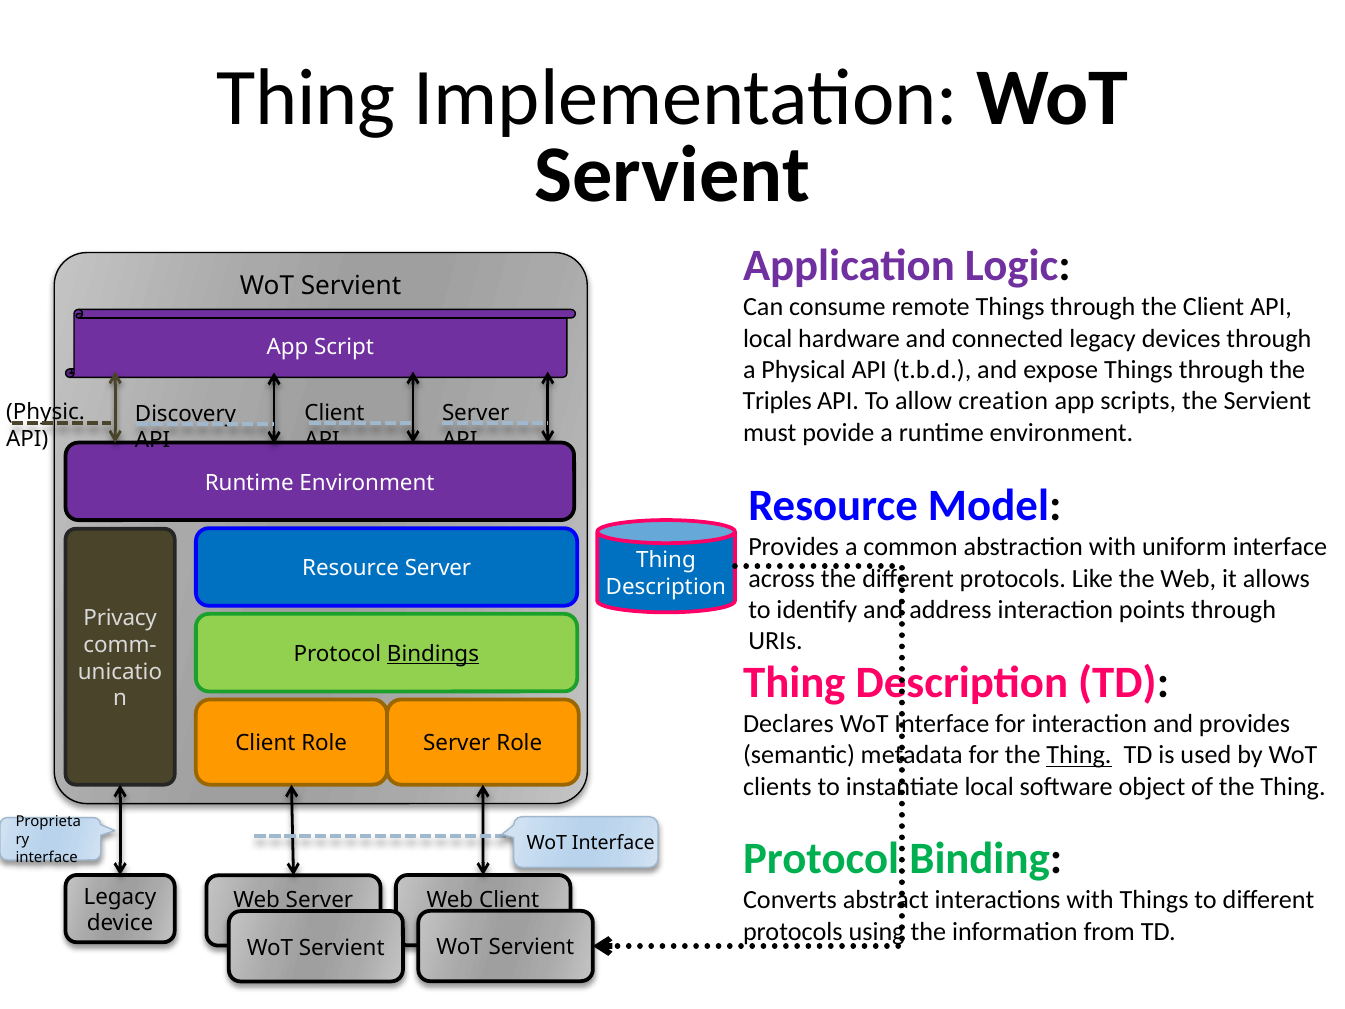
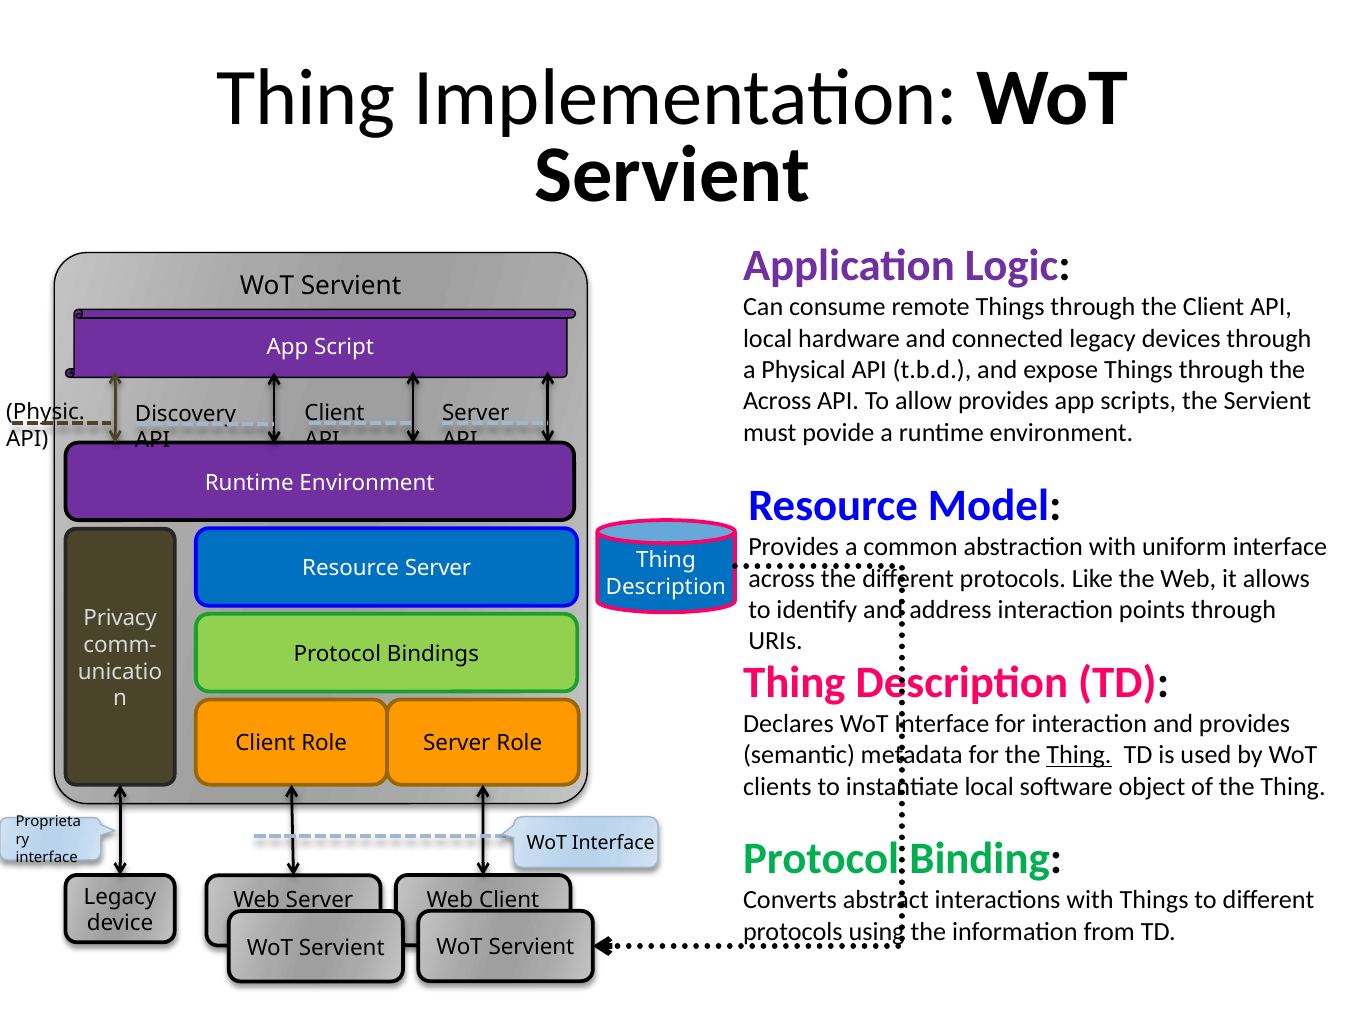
Triples at (777, 401): Triples -> Across
allow creation: creation -> provides
Bindings underline: present -> none
